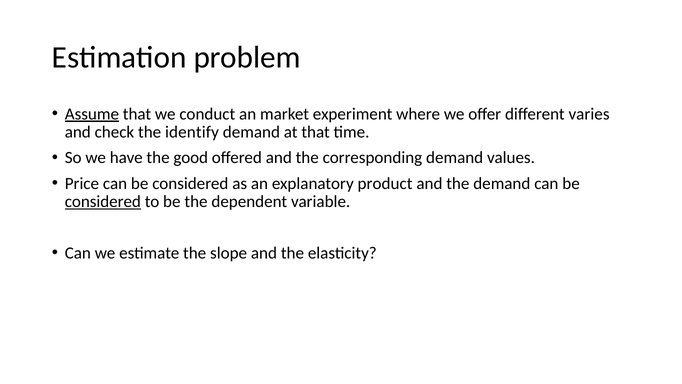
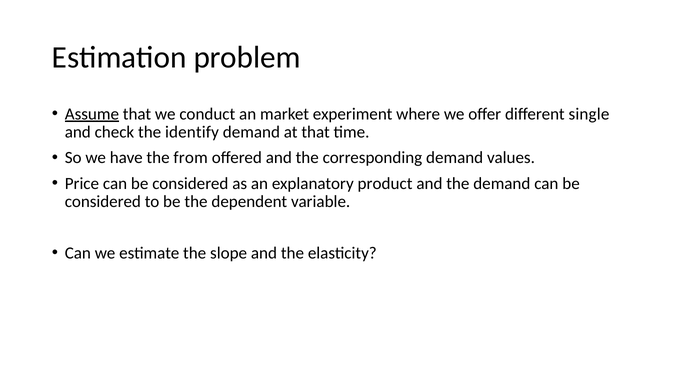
varies: varies -> single
good: good -> from
considered at (103, 202) underline: present -> none
